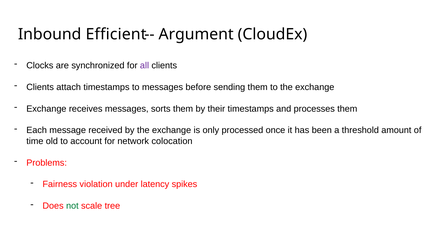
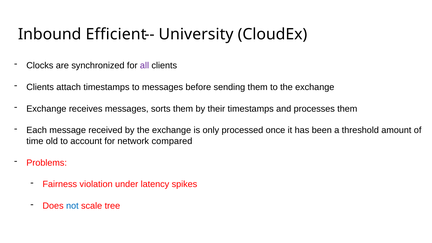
Argument: Argument -> University
colocation: colocation -> compared
not colour: green -> blue
